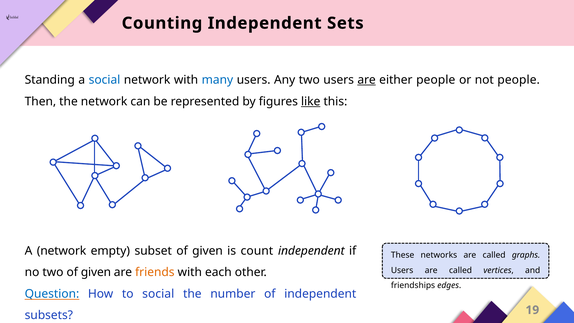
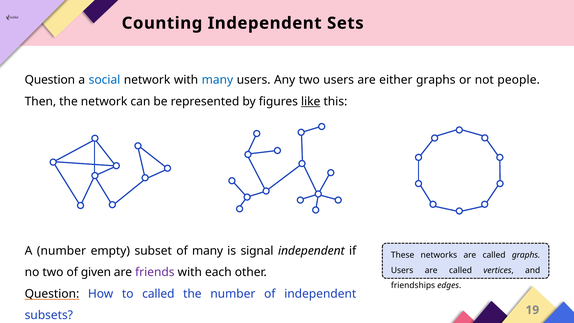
Standing at (50, 80): Standing -> Question
are at (367, 80) underline: present -> none
either people: people -> graphs
A network: network -> number
subset of given: given -> many
count: count -> signal
friends colour: orange -> purple
Question at (52, 294) colour: blue -> black
to social: social -> called
